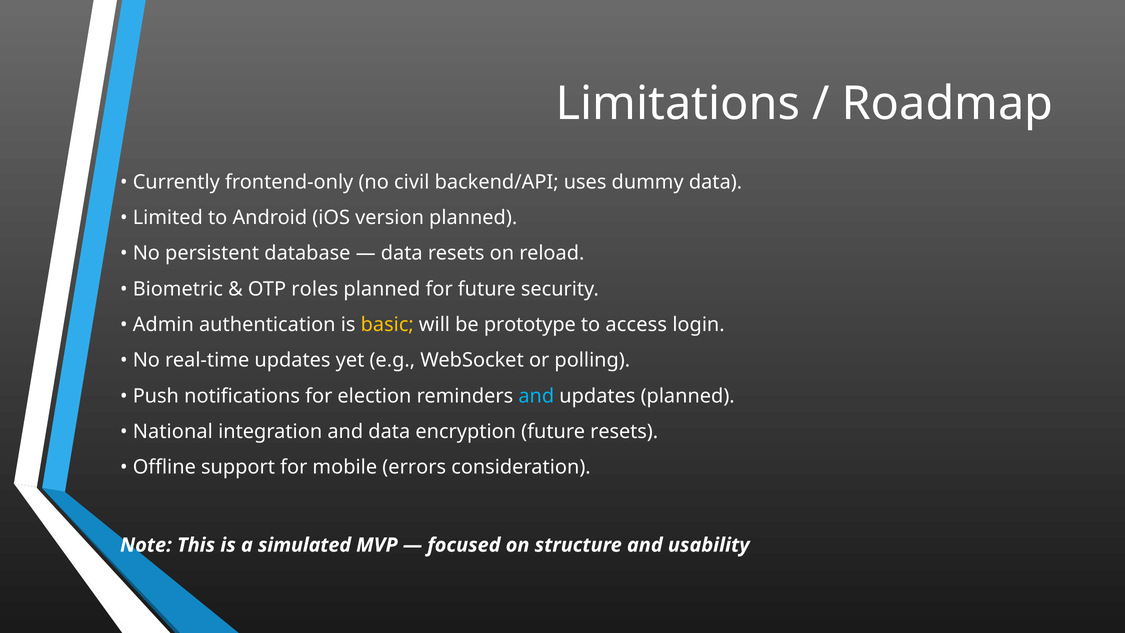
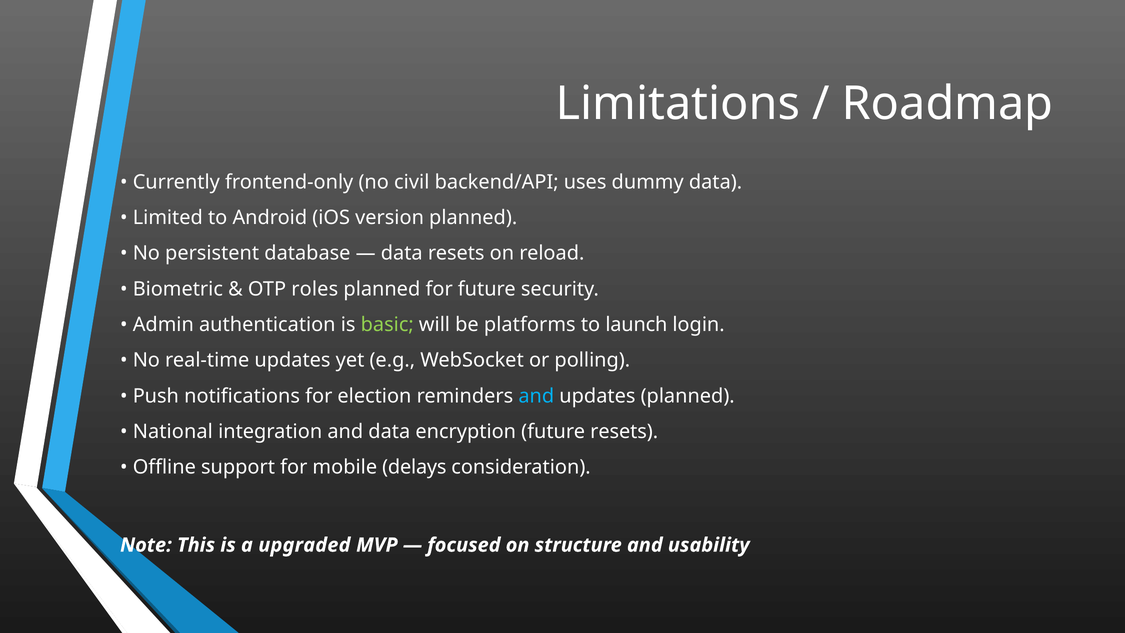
basic colour: yellow -> light green
prototype: prototype -> platforms
access: access -> launch
errors: errors -> delays
simulated: simulated -> upgraded
